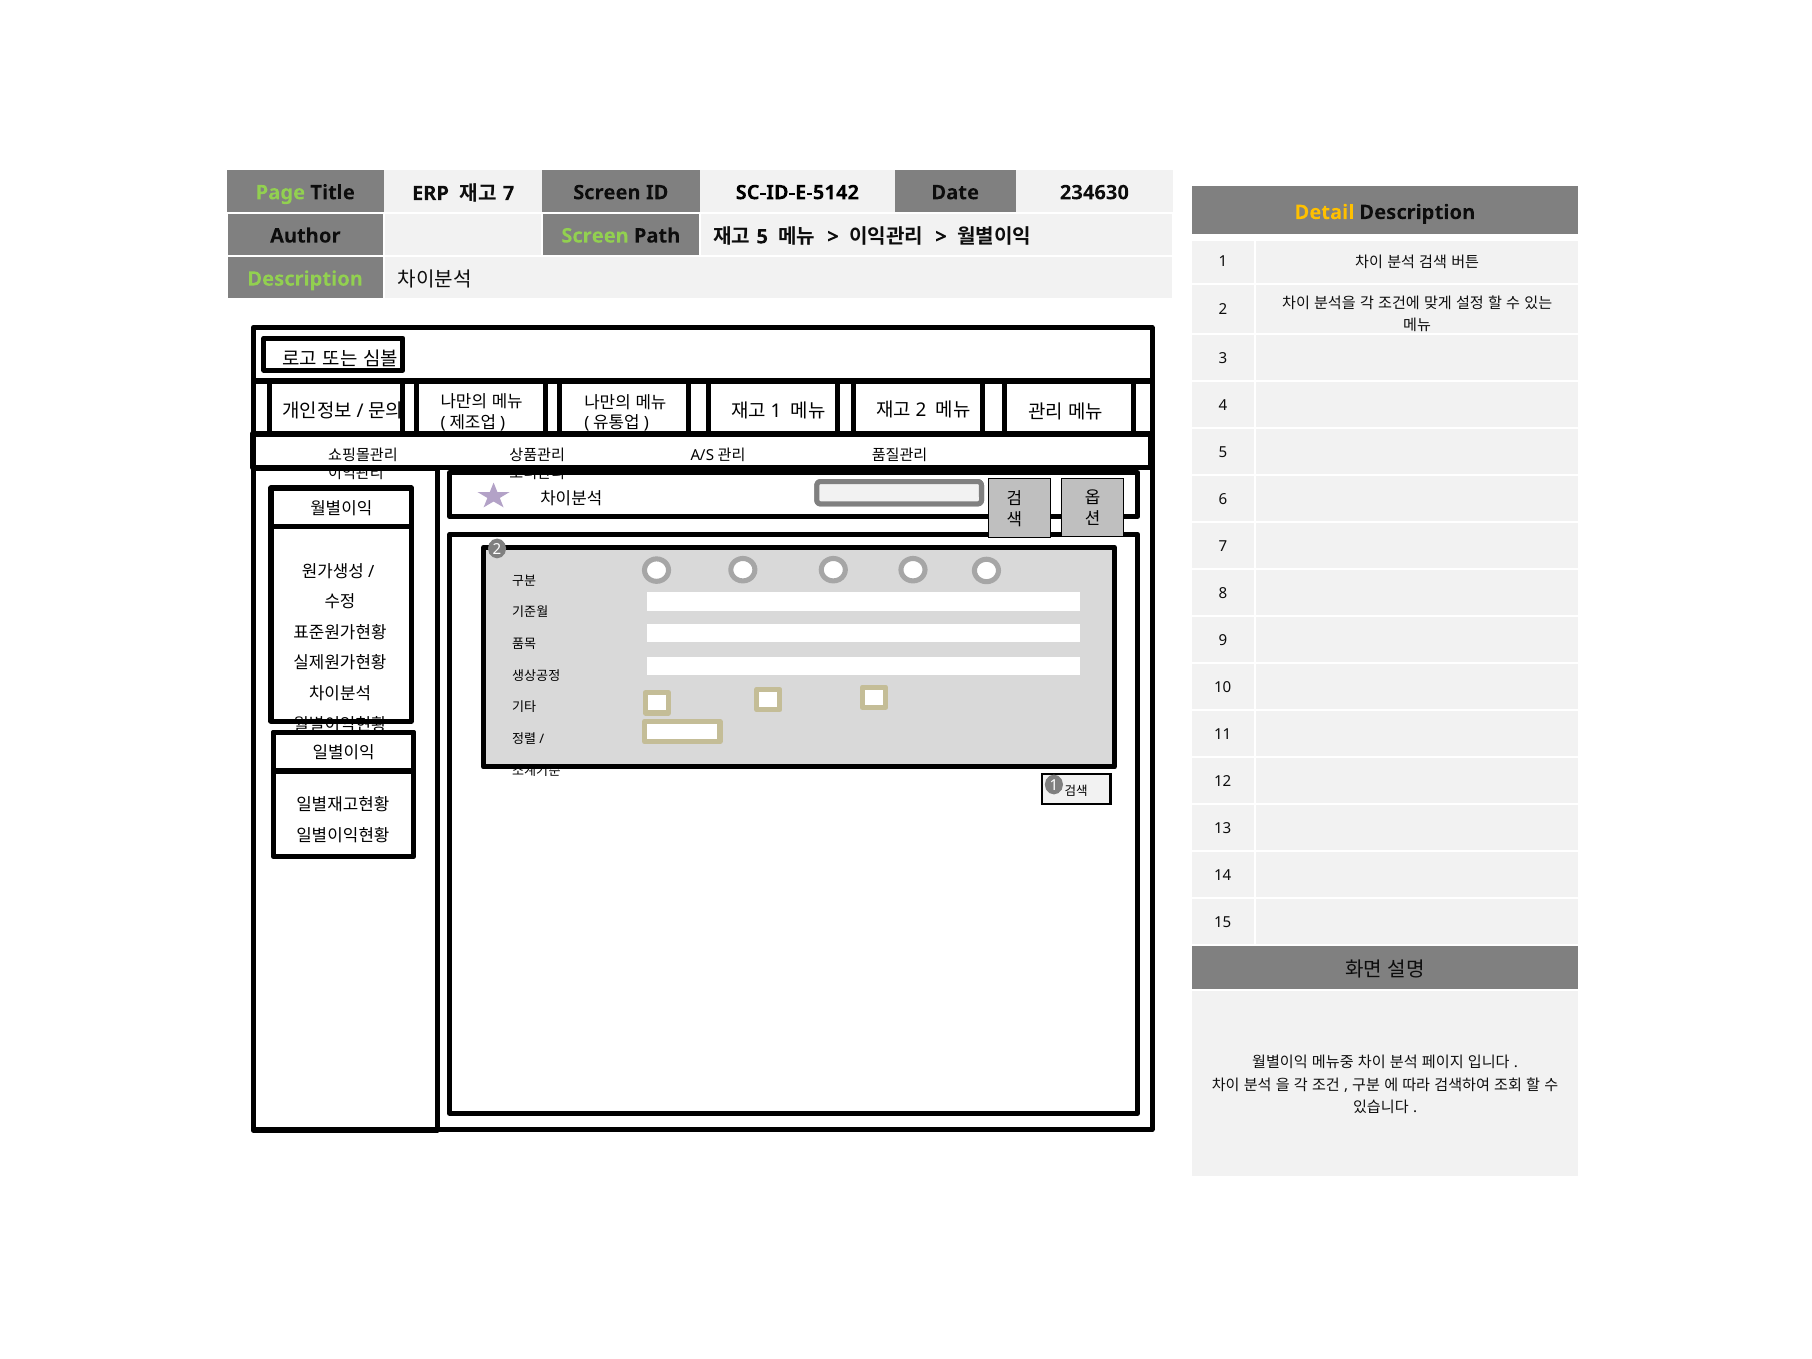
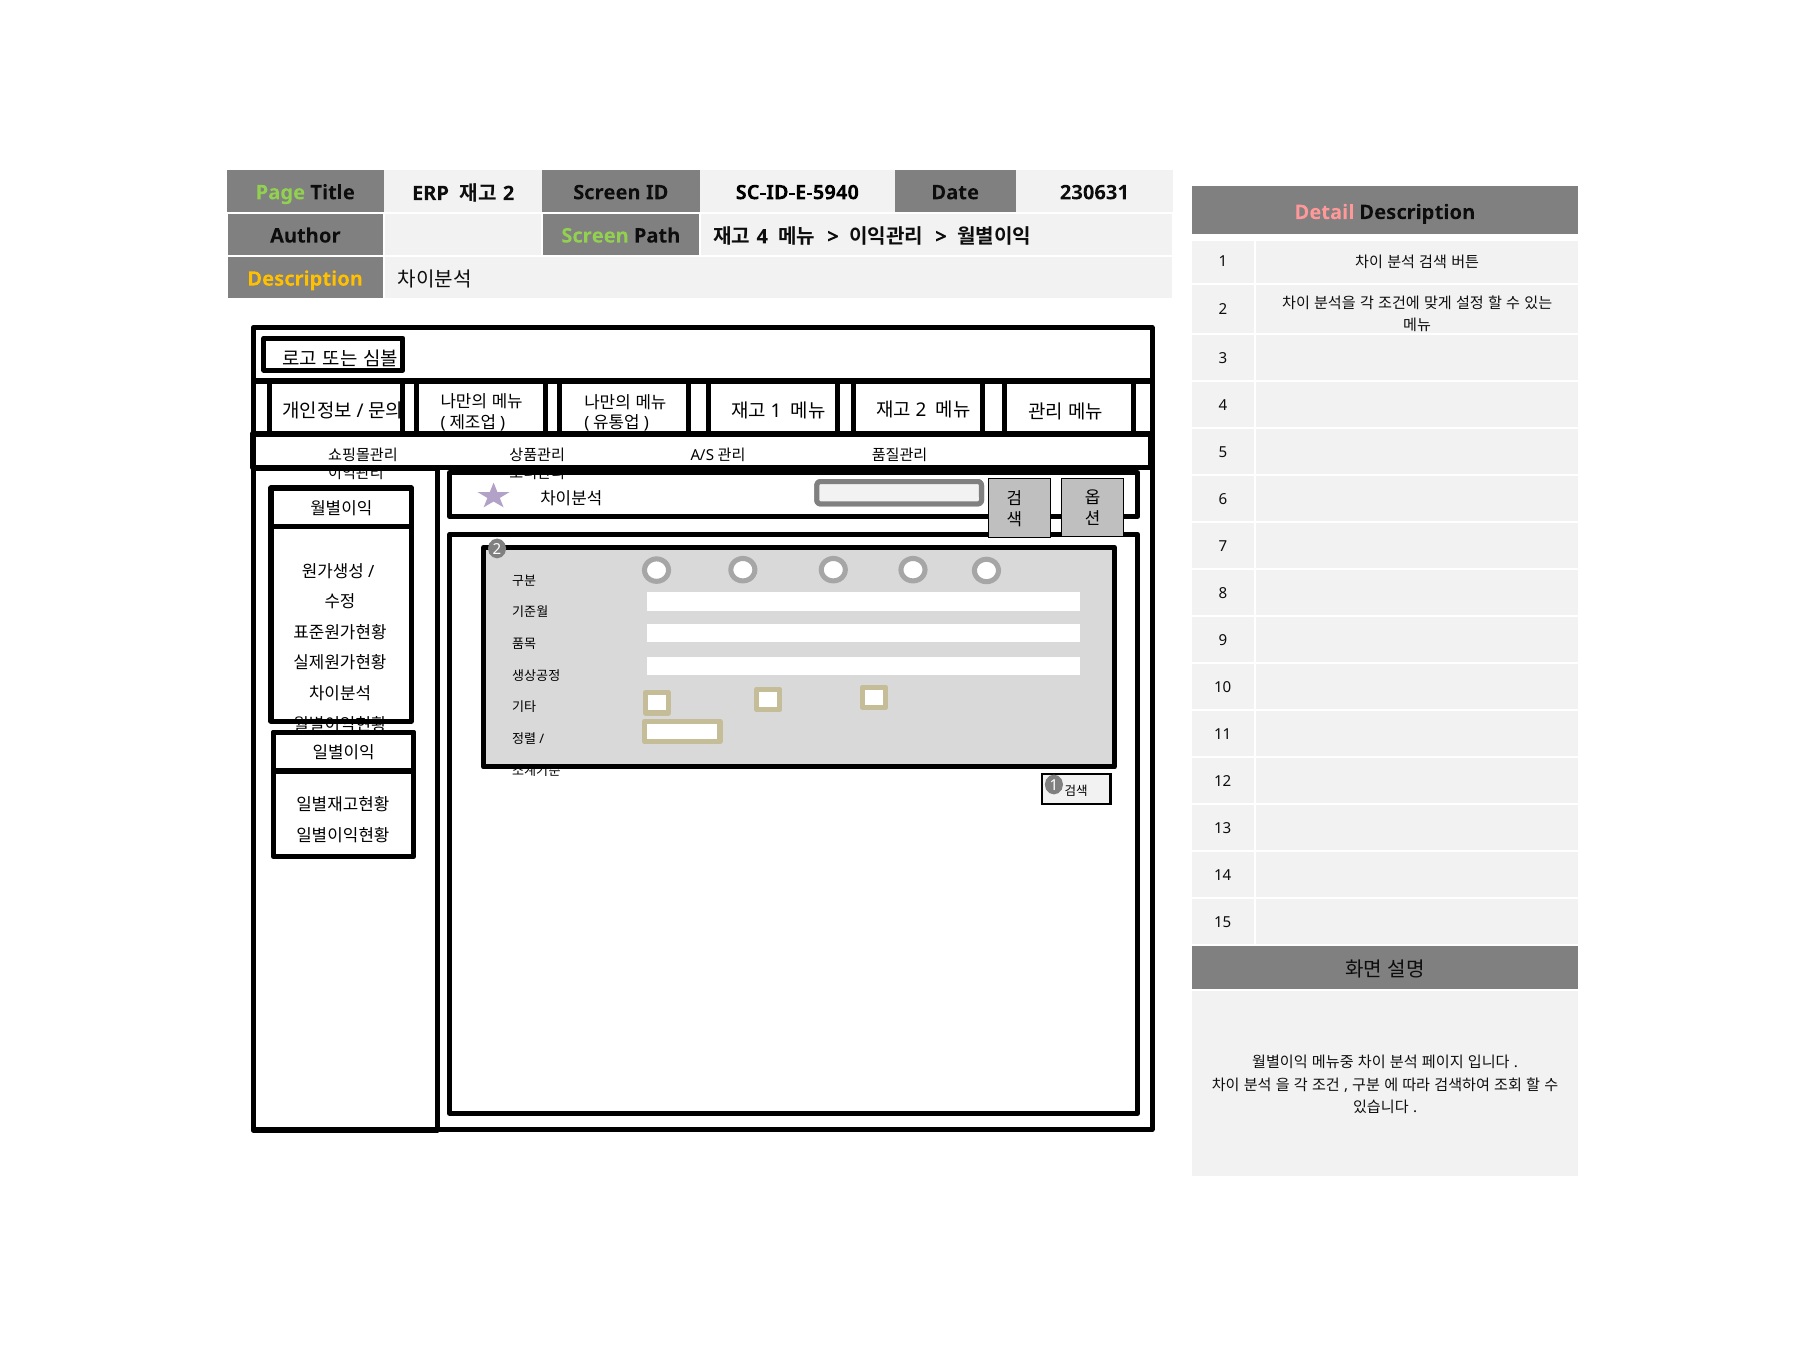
7 at (509, 194): 7 -> 2
SC-ID-E-5142: SC-ID-E-5142 -> SC-ID-E-5940
234630: 234630 -> 230631
Detail colour: yellow -> pink
5 at (762, 237): 5 -> 4
Description at (305, 279) colour: light green -> yellow
